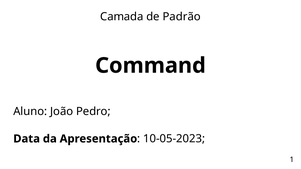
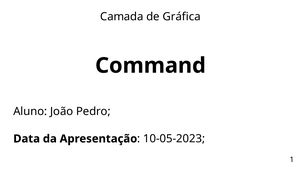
Padrão: Padrão -> Gráfica
